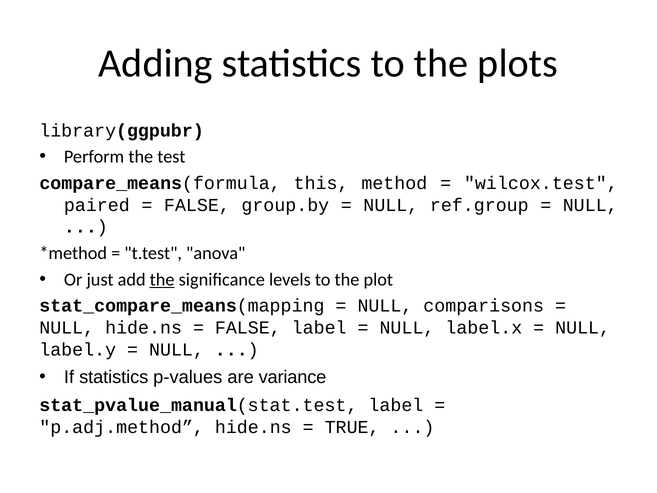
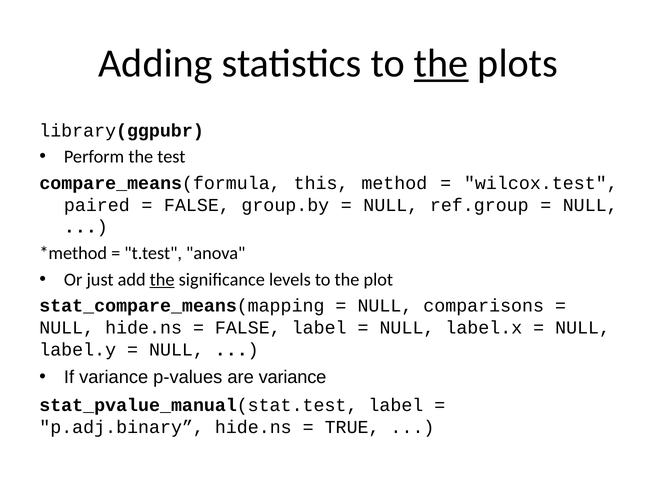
the at (441, 64) underline: none -> present
If statistics: statistics -> variance
p.adj.method: p.adj.method -> p.adj.binary
